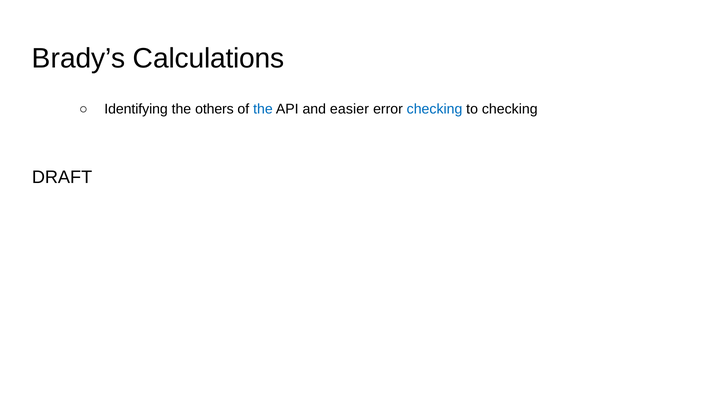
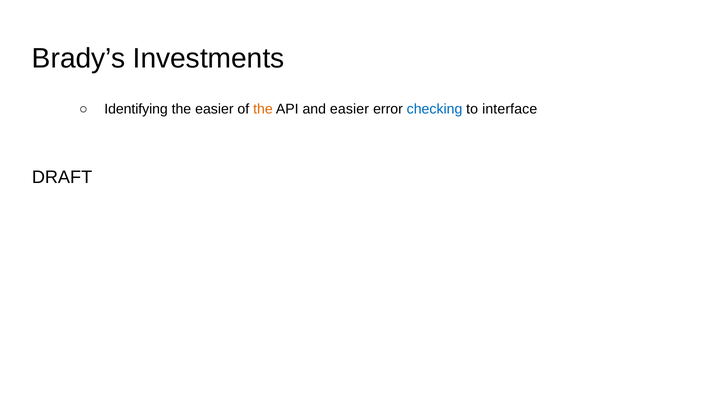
Calculations: Calculations -> Investments
the others: others -> easier
the at (263, 109) colour: blue -> orange
to checking: checking -> interface
